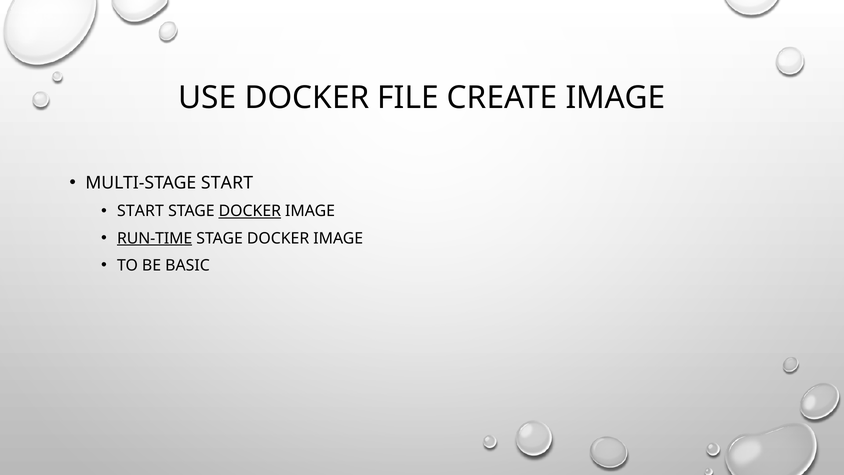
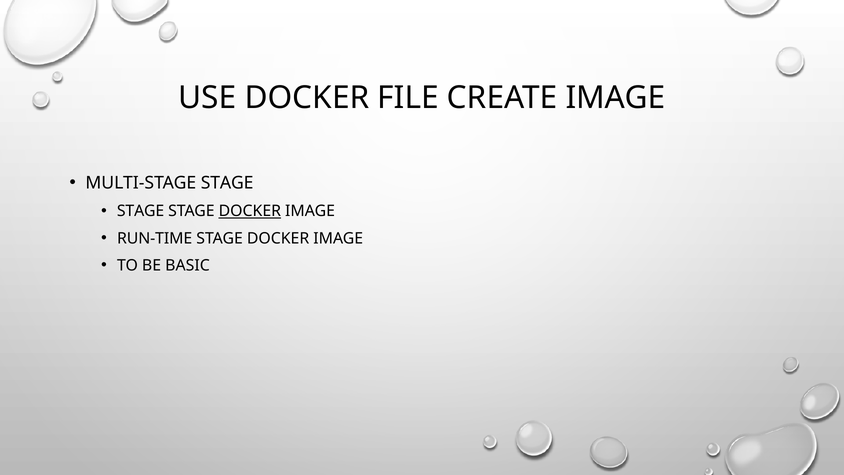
MULTI-STAGE START: START -> STAGE
START at (140, 211): START -> STAGE
RUN-TIME underline: present -> none
